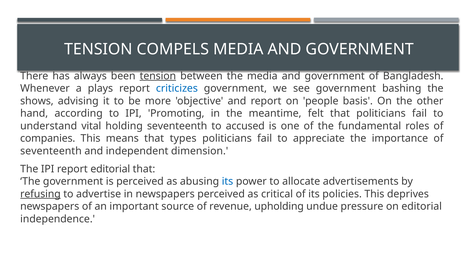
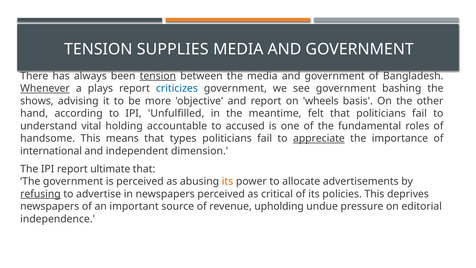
COMPELS: COMPELS -> SUPPLIES
Whenever underline: none -> present
people: people -> wheels
Promoting: Promoting -> Unfulfilled
holding seventeenth: seventeenth -> accountable
companies: companies -> handsome
appreciate underline: none -> present
seventeenth at (51, 151): seventeenth -> international
report editorial: editorial -> ultimate
its at (228, 181) colour: blue -> orange
